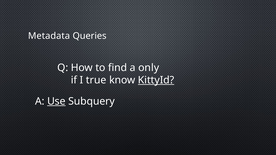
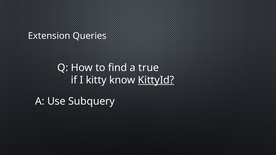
Metadata: Metadata -> Extension
only: only -> true
true: true -> kitty
Use underline: present -> none
